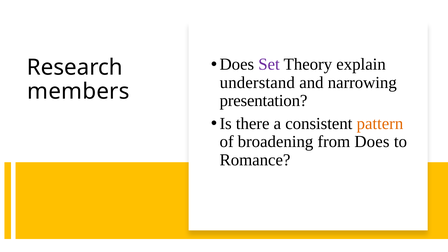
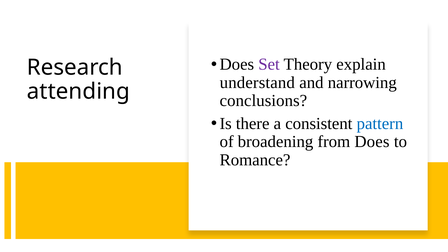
members: members -> attending
presentation: presentation -> conclusions
pattern colour: orange -> blue
